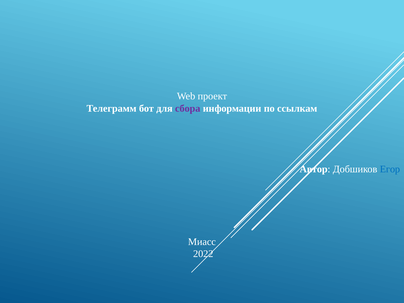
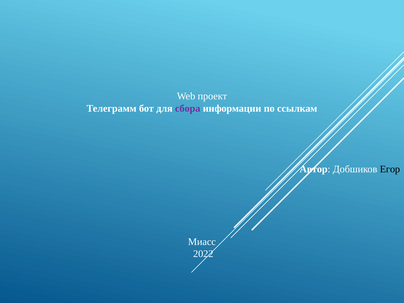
Егор colour: blue -> black
